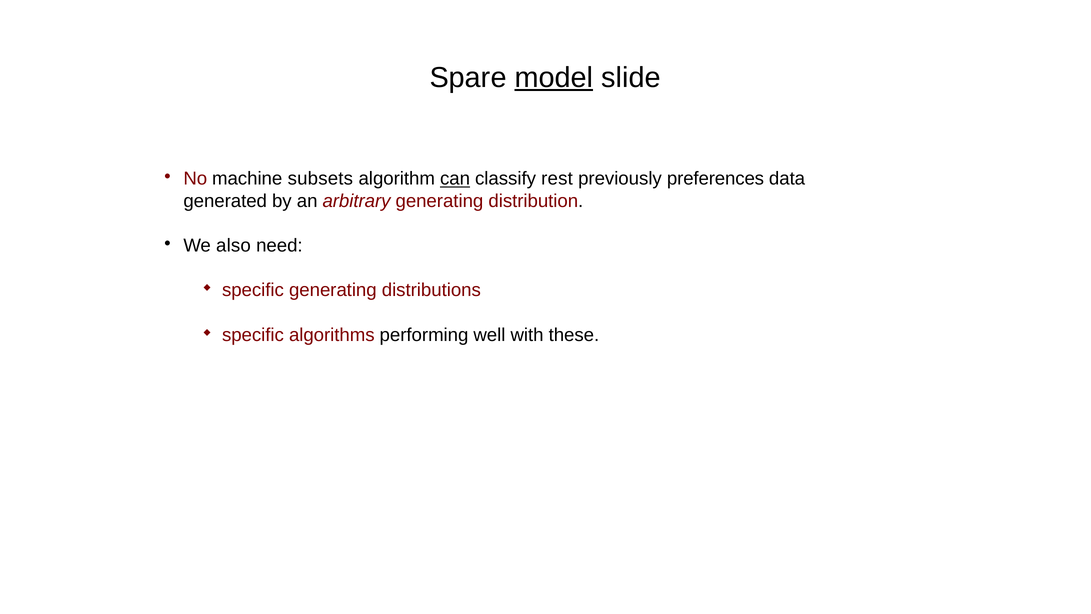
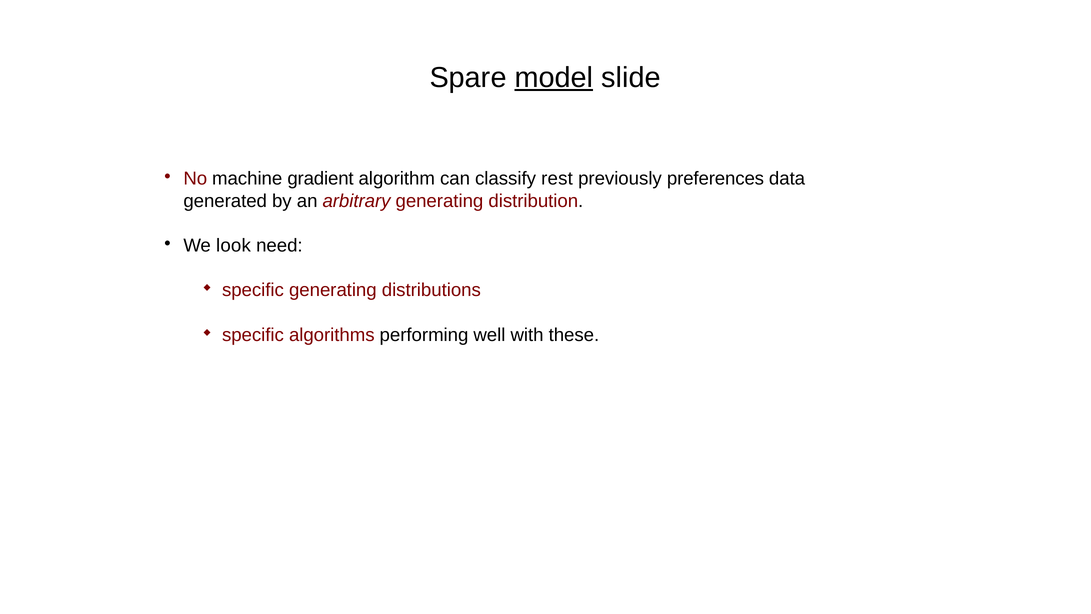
subsets: subsets -> gradient
can underline: present -> none
also: also -> look
